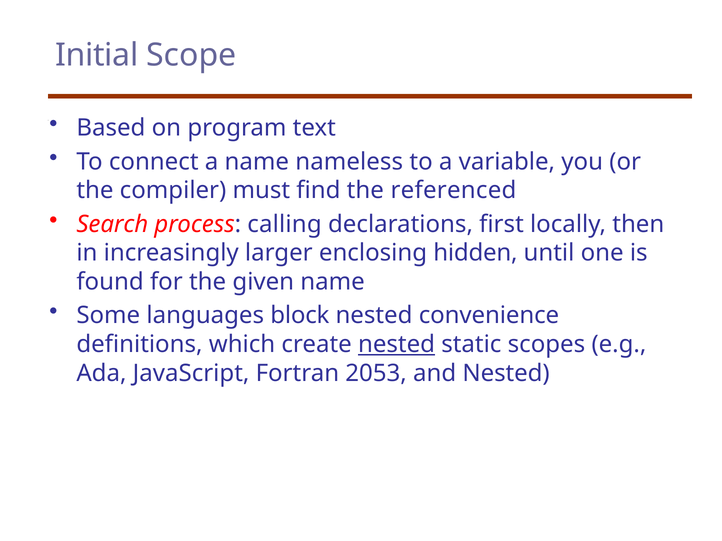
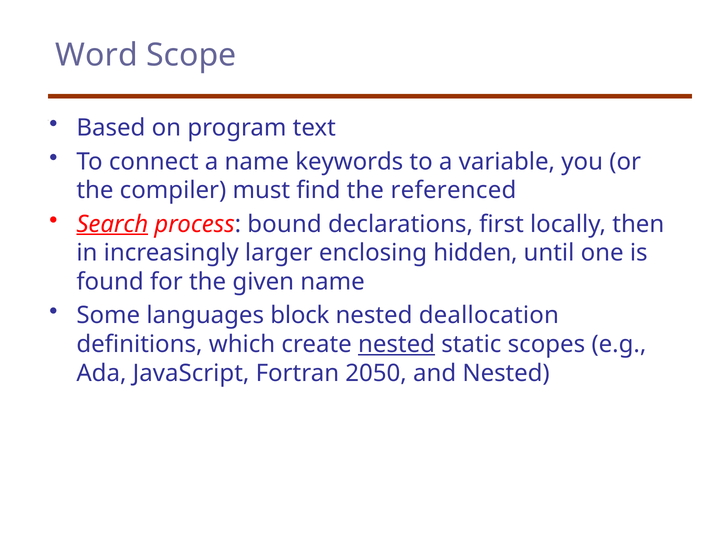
Initial: Initial -> Word
nameless: nameless -> keywords
Search underline: none -> present
calling: calling -> bound
convenience: convenience -> deallocation
2053: 2053 -> 2050
